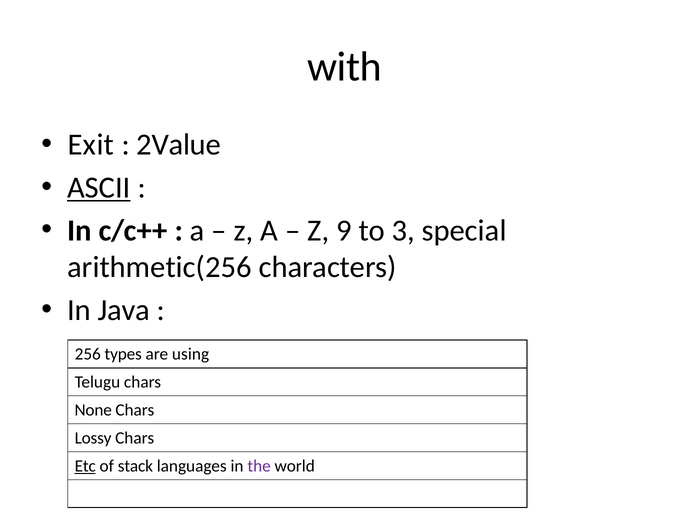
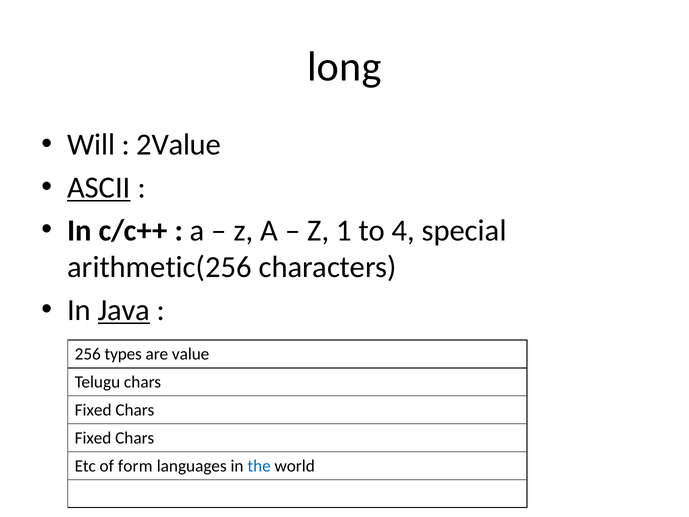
with: with -> long
Exit: Exit -> Will
9: 9 -> 1
3: 3 -> 4
Java underline: none -> present
using: using -> value
None at (93, 410): None -> Fixed
Lossy at (93, 438): Lossy -> Fixed
Etc underline: present -> none
stack: stack -> form
the colour: purple -> blue
